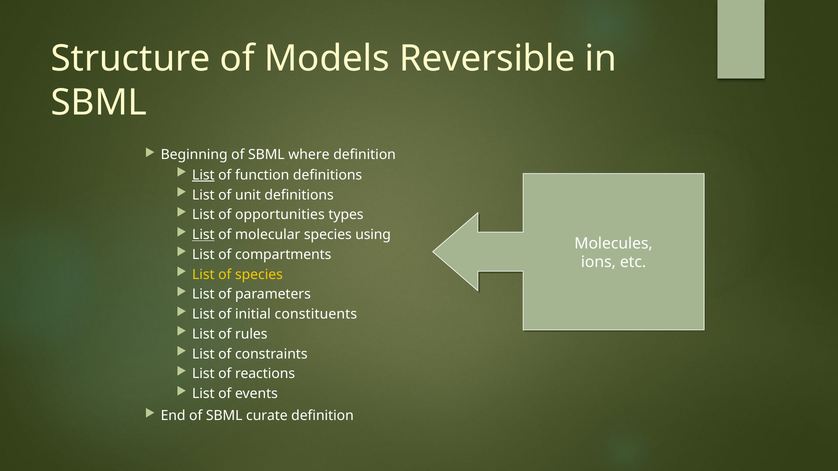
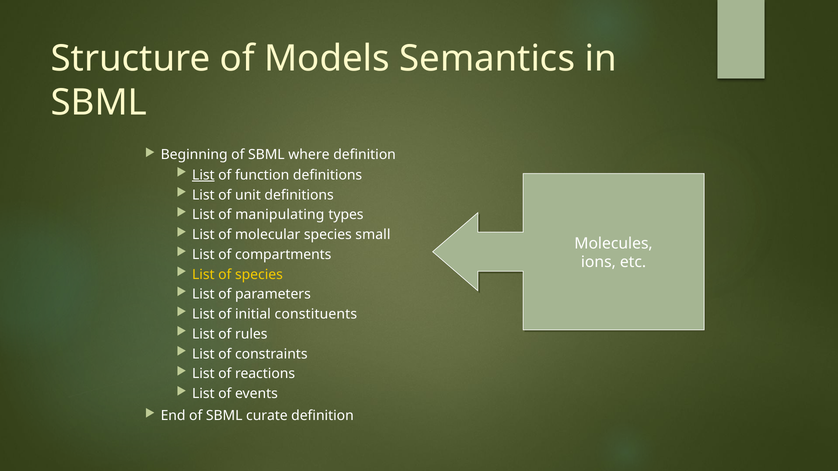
Reversible: Reversible -> Semantics
opportunities: opportunities -> manipulating
List at (203, 235) underline: present -> none
using: using -> small
